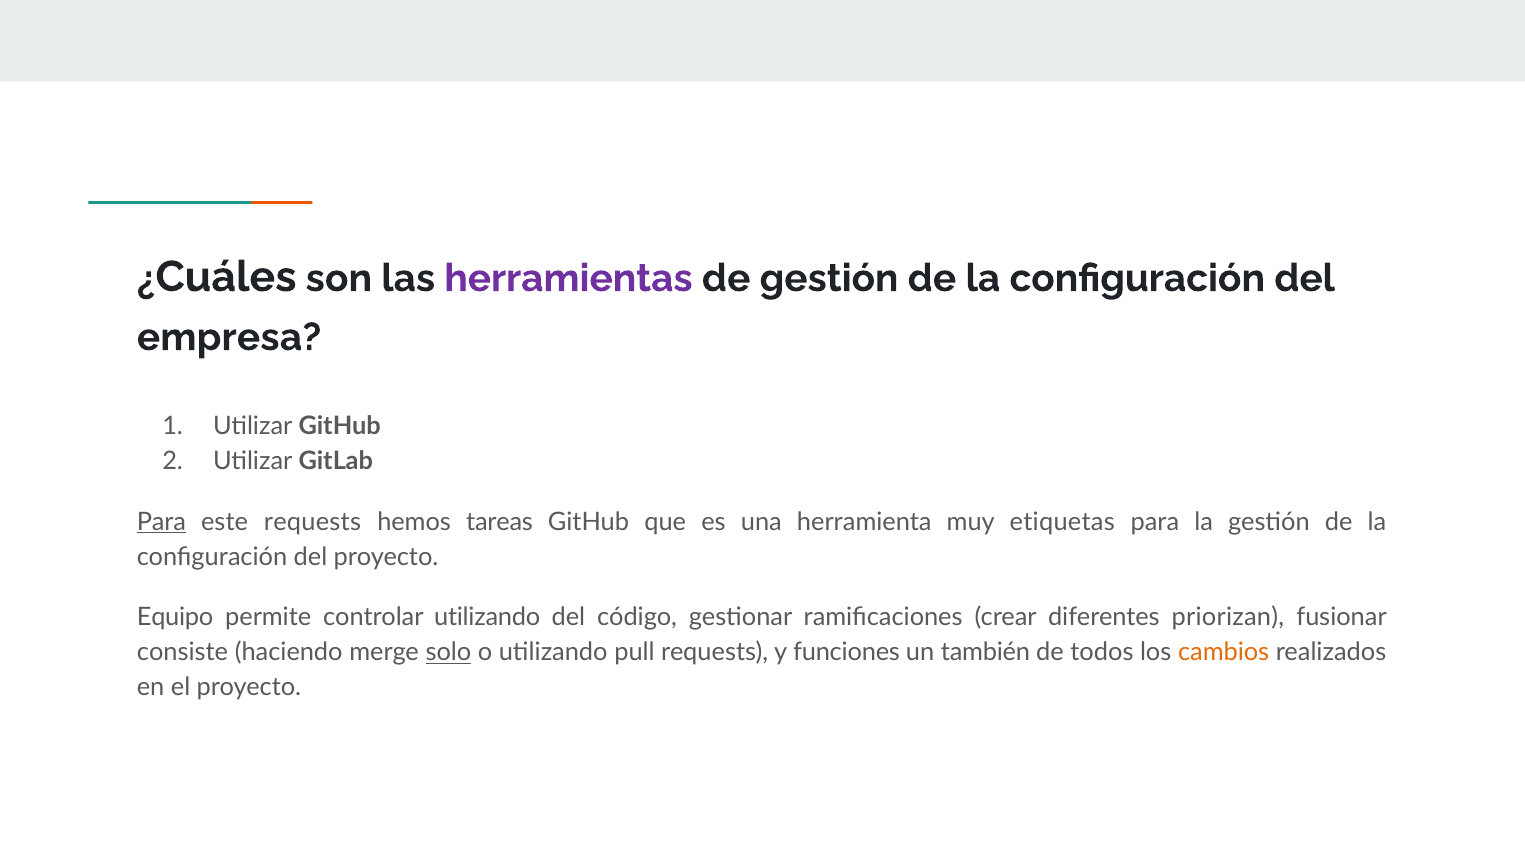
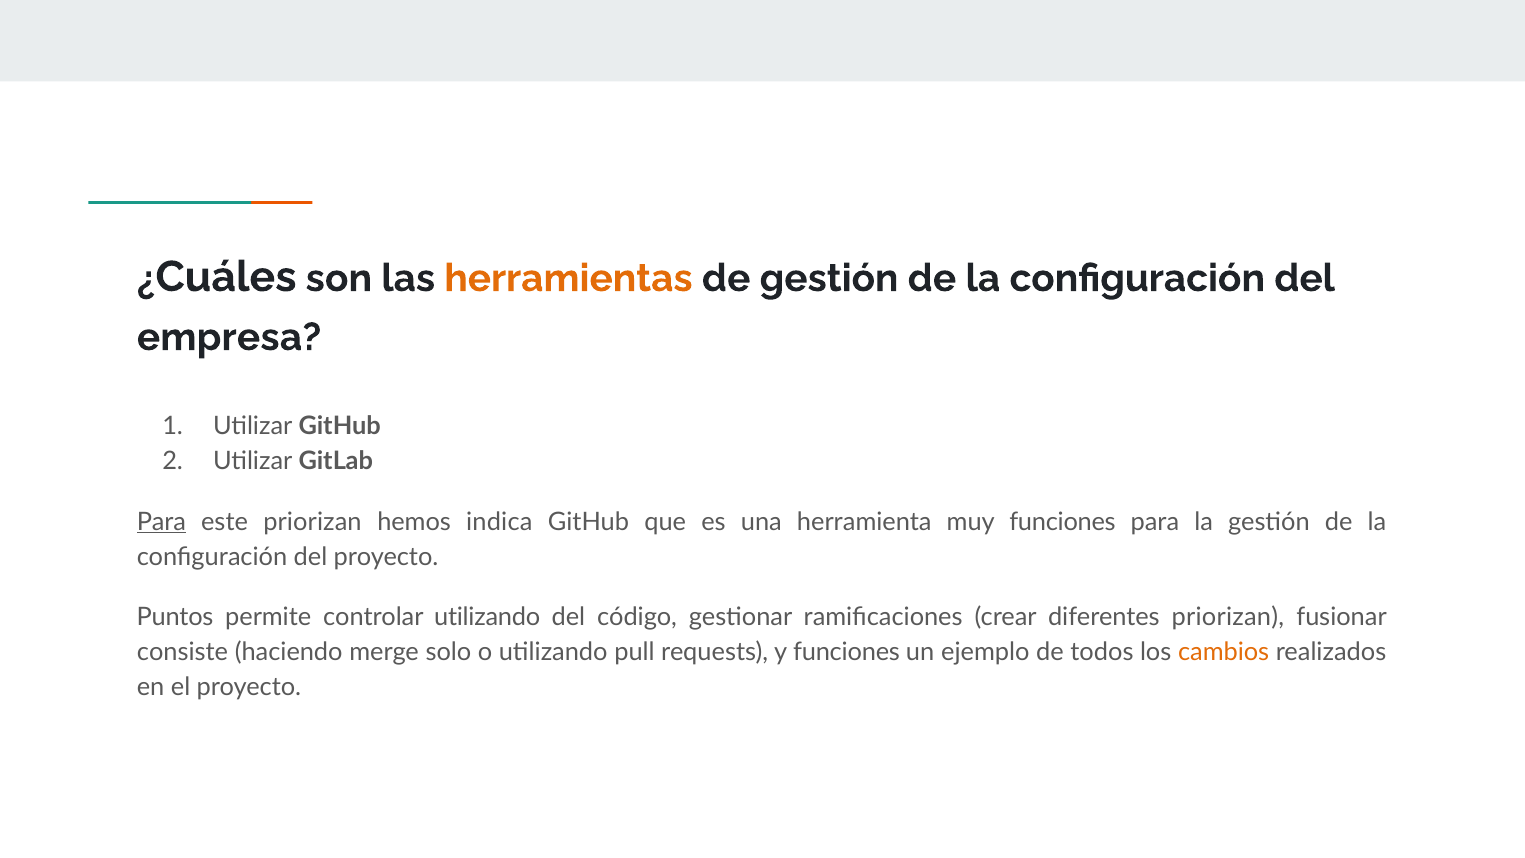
herramientas colour: purple -> orange
este requests: requests -> priorizan
tareas: tareas -> indica
muy etiquetas: etiquetas -> funciones
Equipo: Equipo -> Puntos
solo underline: present -> none
también: también -> ejemplo
